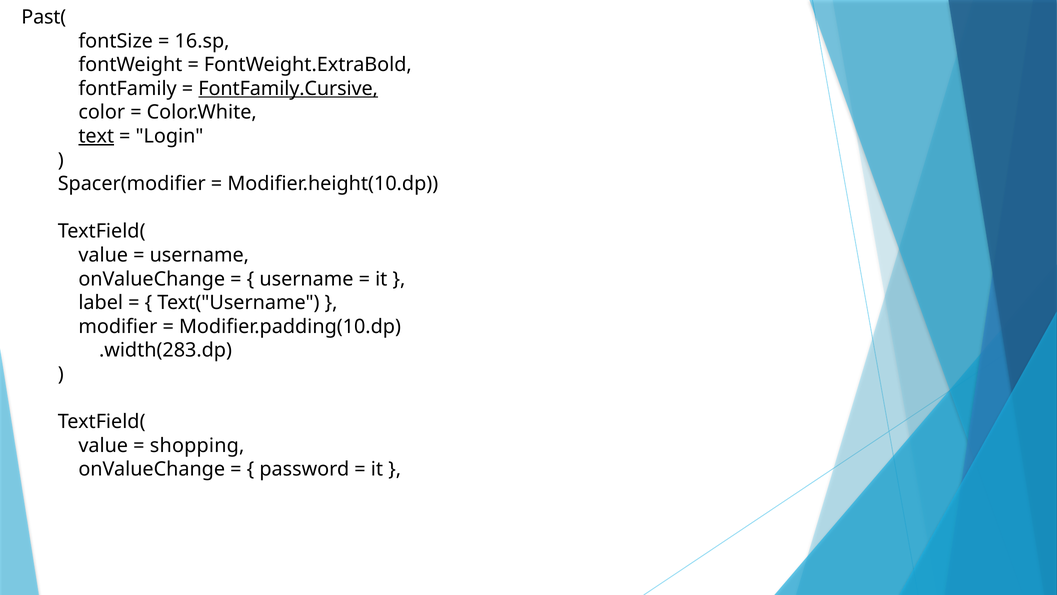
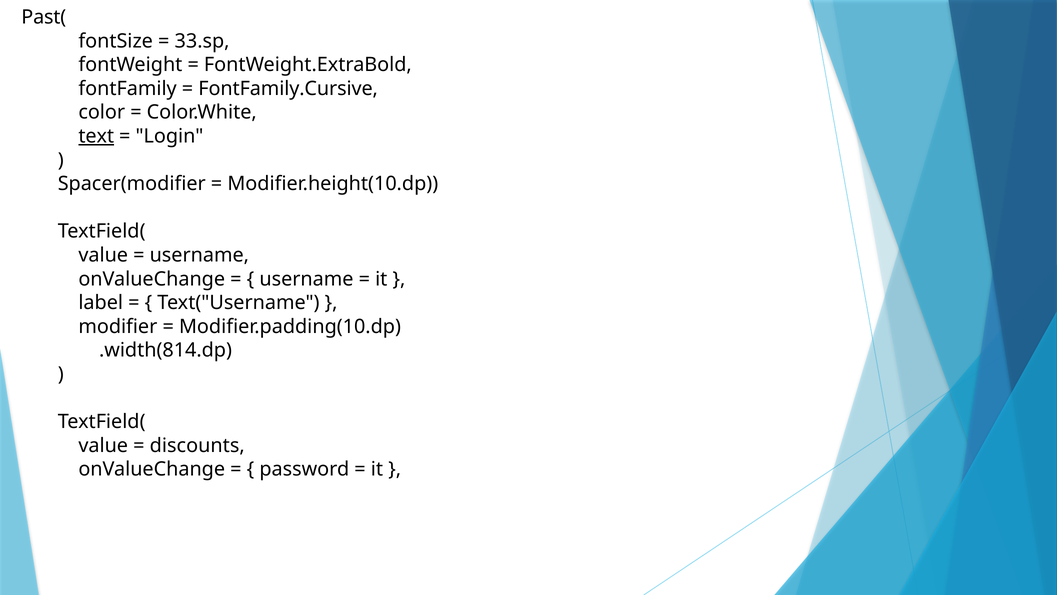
16.sp: 16.sp -> 33.sp
FontFamily.Cursive underline: present -> none
.width(283.dp: .width(283.dp -> .width(814.dp
shopping: shopping -> discounts
